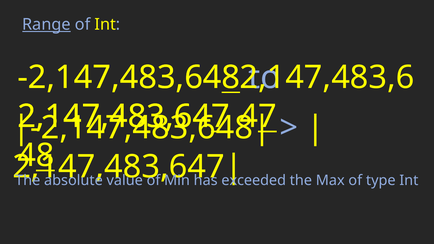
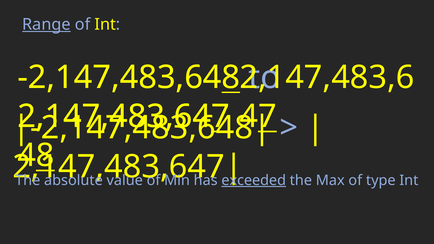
exceeded underline: none -> present
